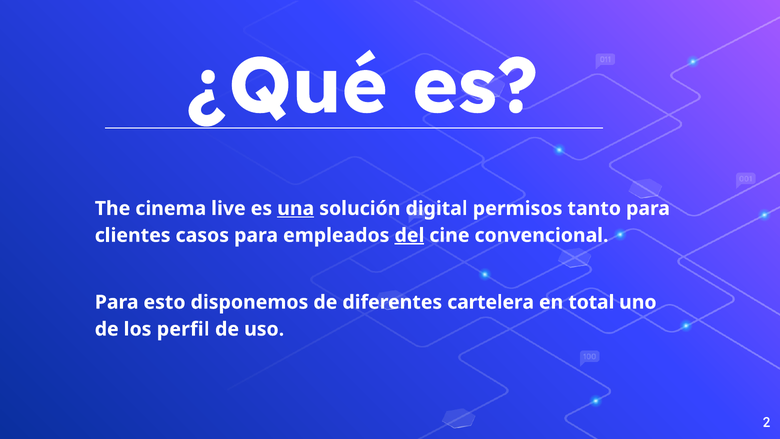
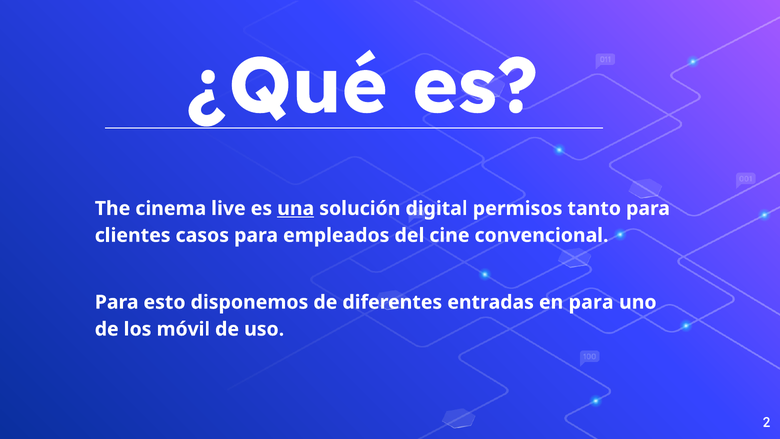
del underline: present -> none
cartelera: cartelera -> entradas
en total: total -> para
perfil: perfil -> móvil
